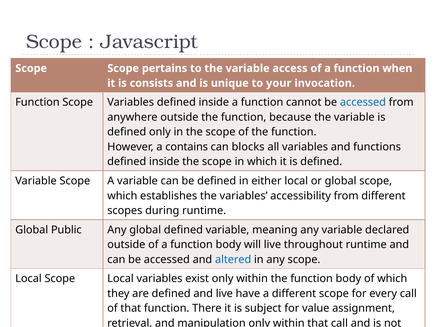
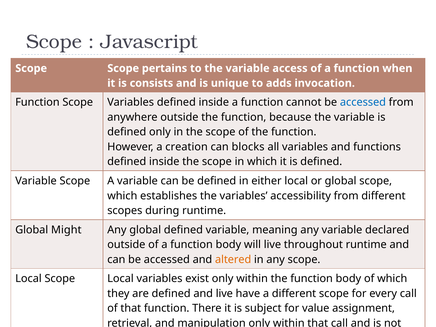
your: your -> adds
contains: contains -> creation
Public: Public -> Might
altered colour: blue -> orange
